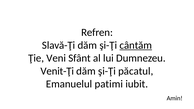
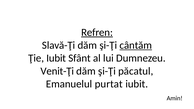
Refren underline: none -> present
Ţie Veni: Veni -> Iubit
patimi: patimi -> purtat
